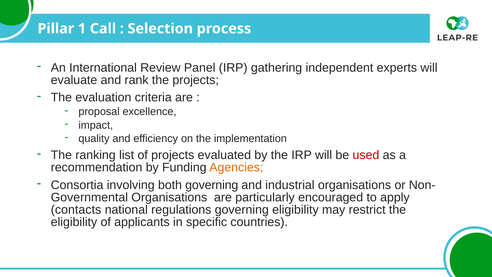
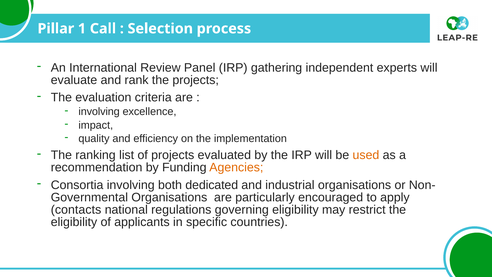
proposal at (99, 112): proposal -> involving
used colour: red -> orange
both governing: governing -> dedicated
